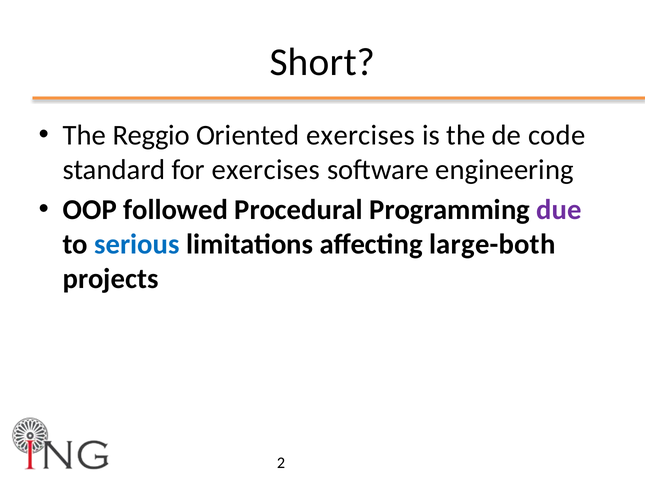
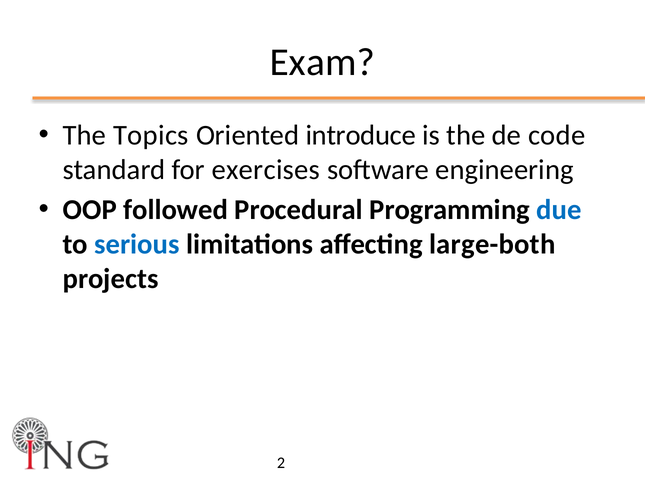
Short: Short -> Exam
Reggio: Reggio -> Topics
Oriented exercises: exercises -> introduce
due colour: purple -> blue
